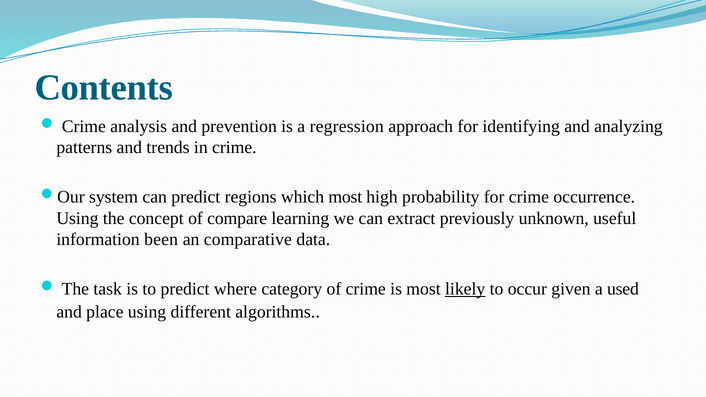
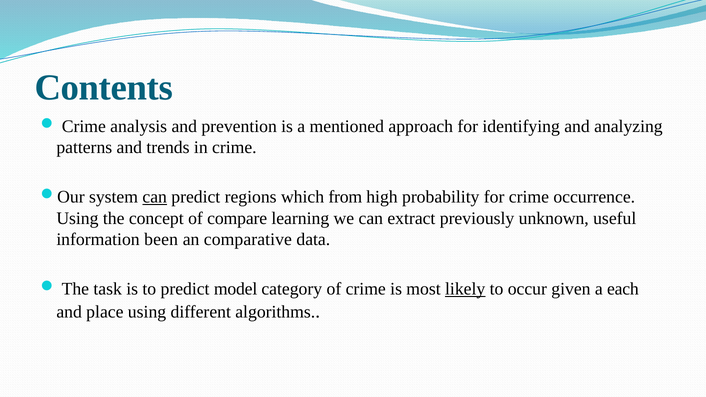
regression: regression -> mentioned
can at (155, 197) underline: none -> present
which most: most -> from
where: where -> model
used: used -> each
